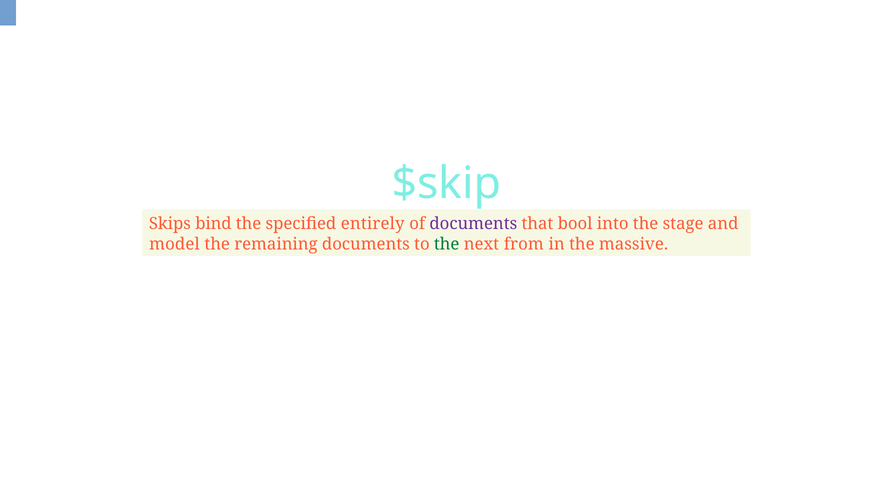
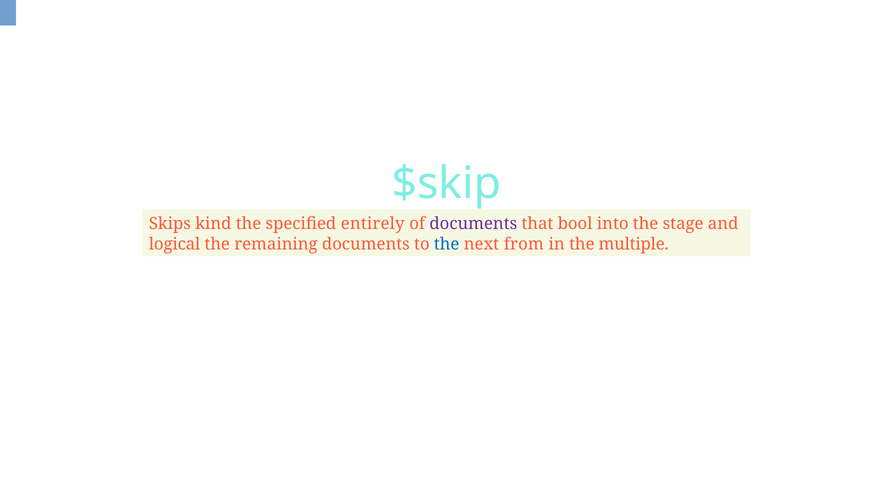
bind: bind -> kind
model: model -> logical
the at (447, 244) colour: green -> blue
massive: massive -> multiple
